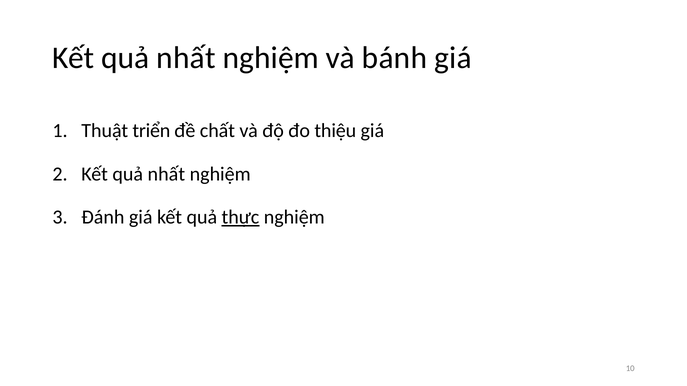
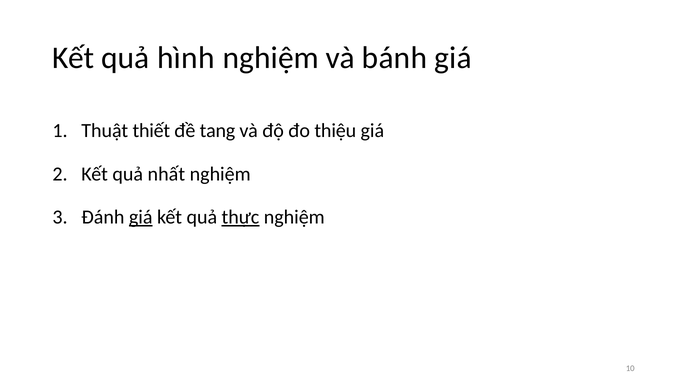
nhất at (186, 58): nhất -> hình
triển: triển -> thiết
chất: chất -> tang
giá at (141, 217) underline: none -> present
